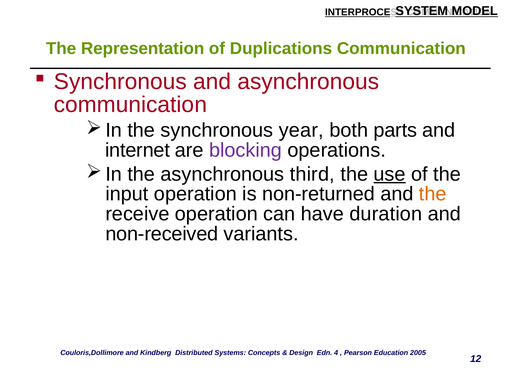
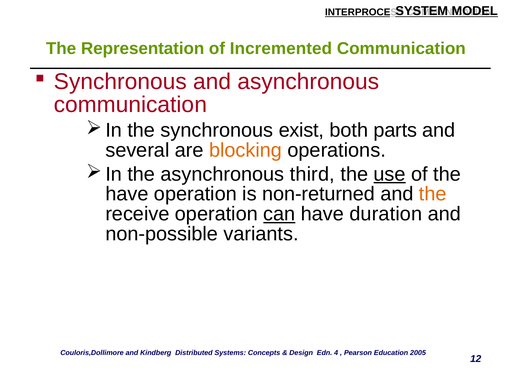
Duplications: Duplications -> Incremented
year: year -> exist
internet: internet -> several
blocking colour: purple -> orange
input at (127, 194): input -> have
can underline: none -> present
non-received: non-received -> non-possible
